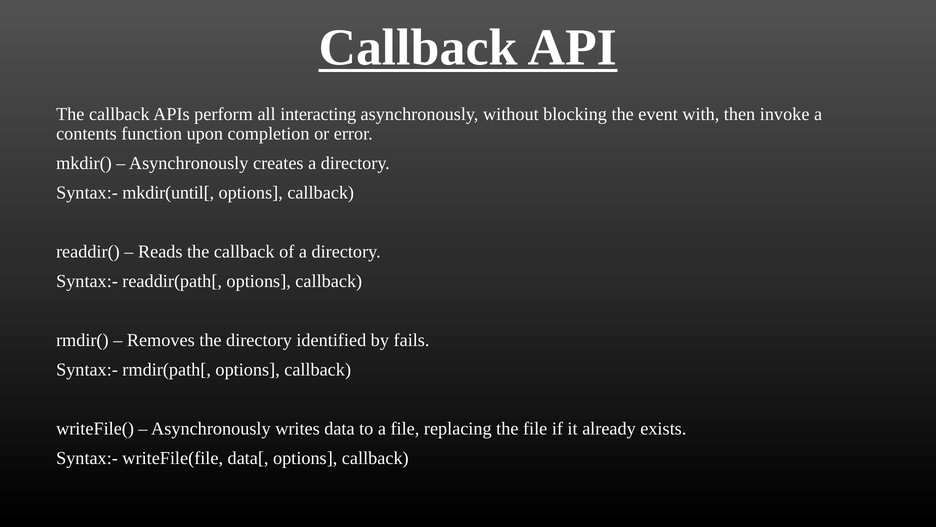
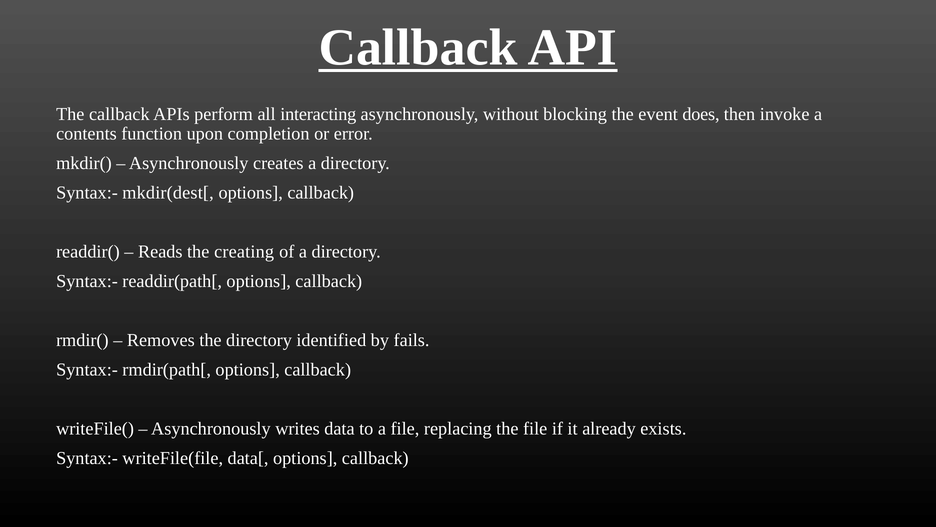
with: with -> does
mkdir(until[: mkdir(until[ -> mkdir(dest[
Reads the callback: callback -> creating
